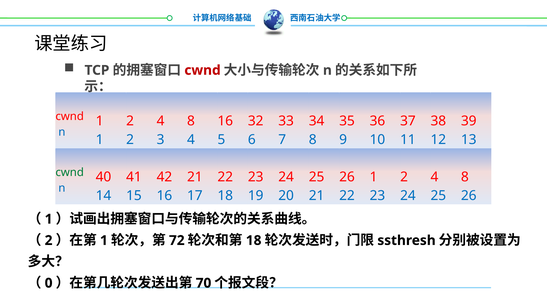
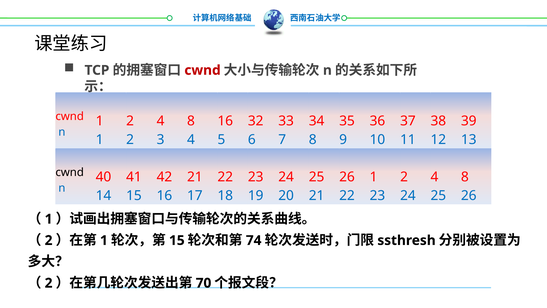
cwnd at (70, 172) colour: green -> black
72 at (177, 240): 72 -> 15
18 at (254, 240): 18 -> 74
0 at (49, 283): 0 -> 2
